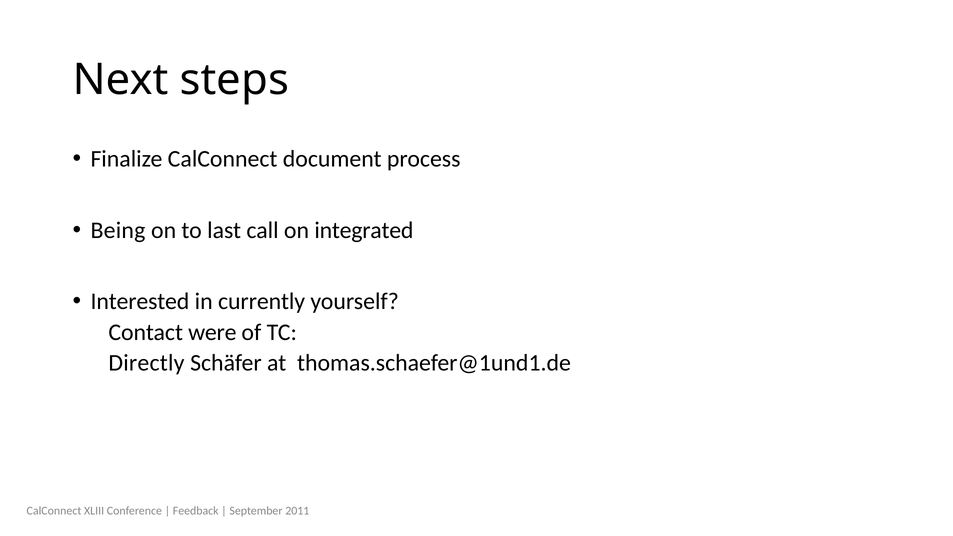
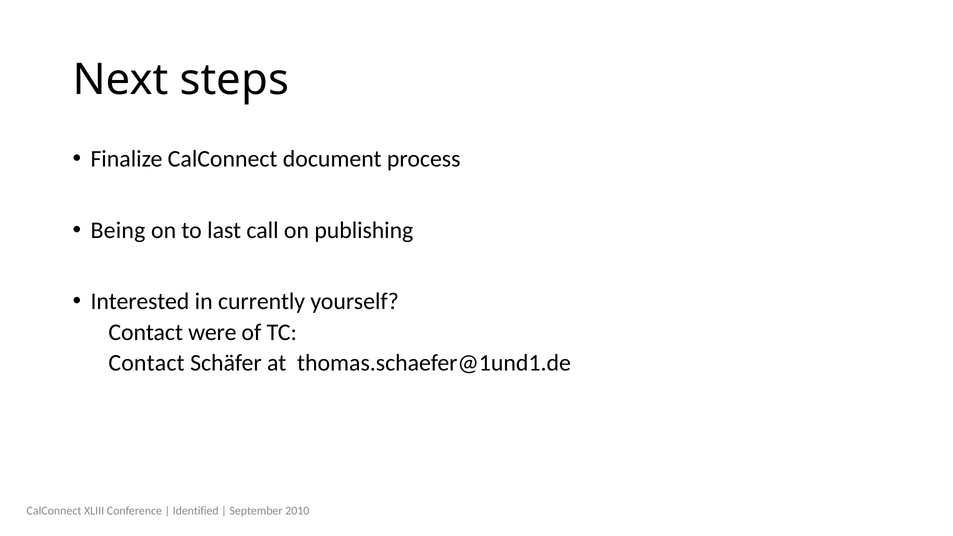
integrated: integrated -> publishing
Directly at (146, 363): Directly -> Contact
Feedback: Feedback -> Identified
2011: 2011 -> 2010
